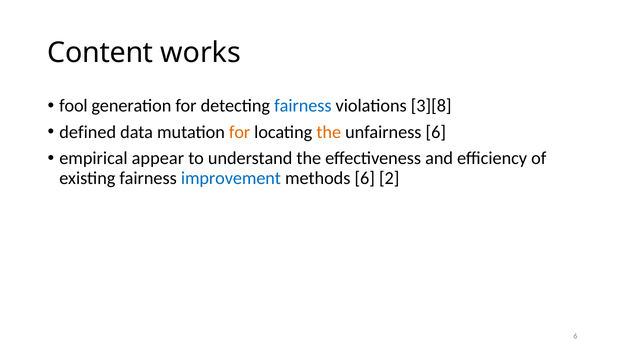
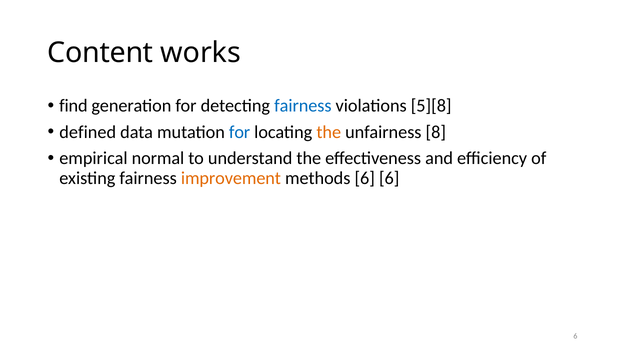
fool: fool -> find
3][8: 3][8 -> 5][8
for at (240, 132) colour: orange -> blue
unfairness 6: 6 -> 8
appear: appear -> normal
improvement colour: blue -> orange
6 2: 2 -> 6
